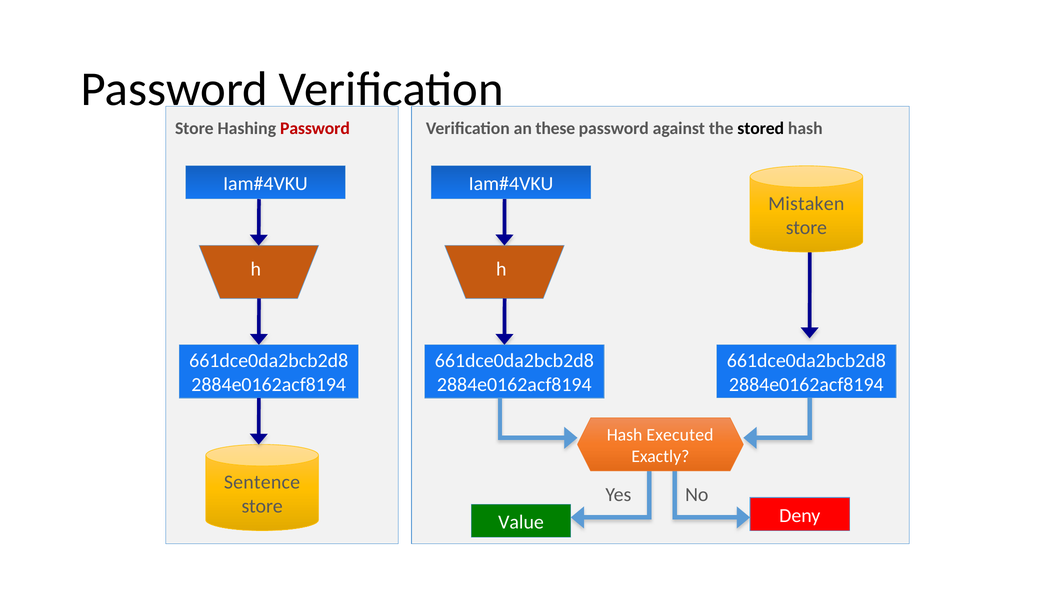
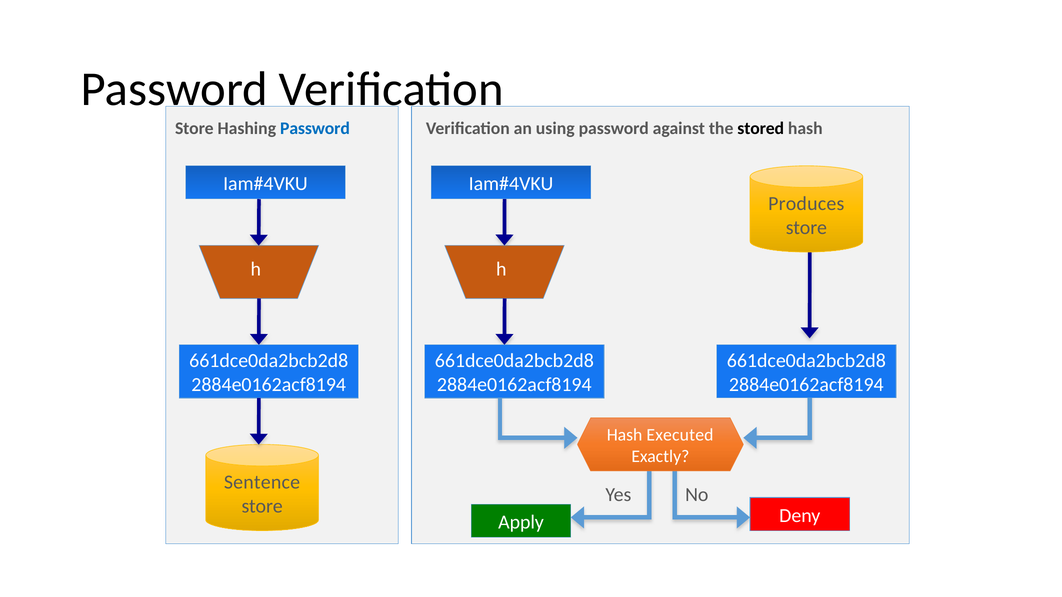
Password at (315, 129) colour: red -> blue
these: these -> using
Mistaken: Mistaken -> Produces
Value: Value -> Apply
